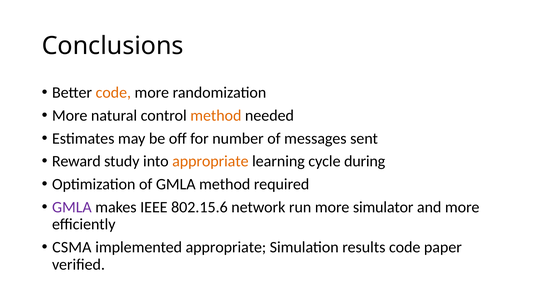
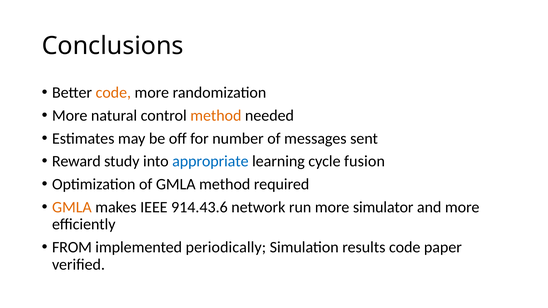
appropriate at (210, 161) colour: orange -> blue
during: during -> fusion
GMLA at (72, 207) colour: purple -> orange
802.15.6: 802.15.6 -> 914.43.6
CSMA: CSMA -> FROM
implemented appropriate: appropriate -> periodically
